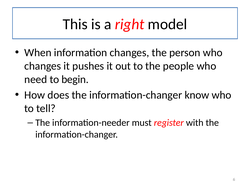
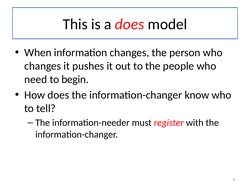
a right: right -> does
